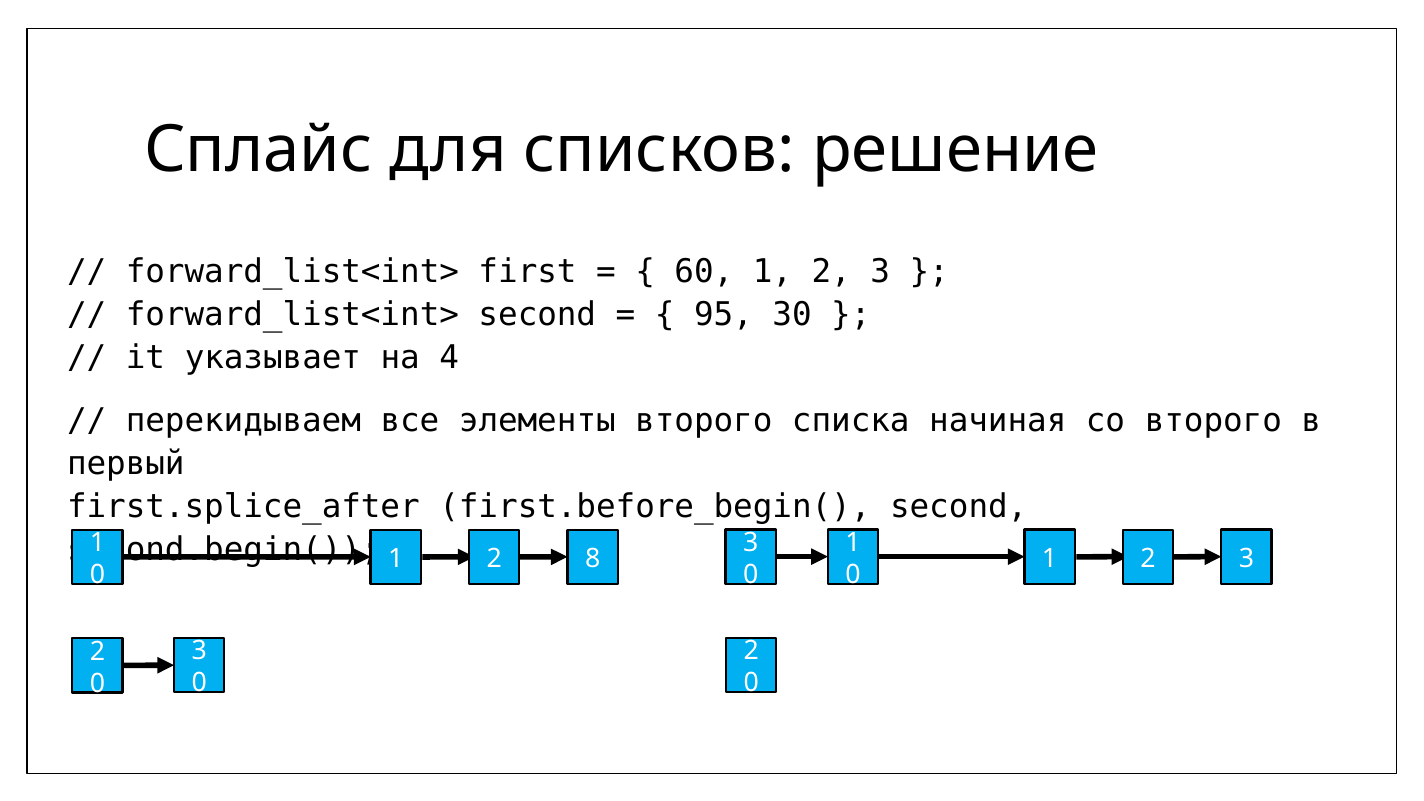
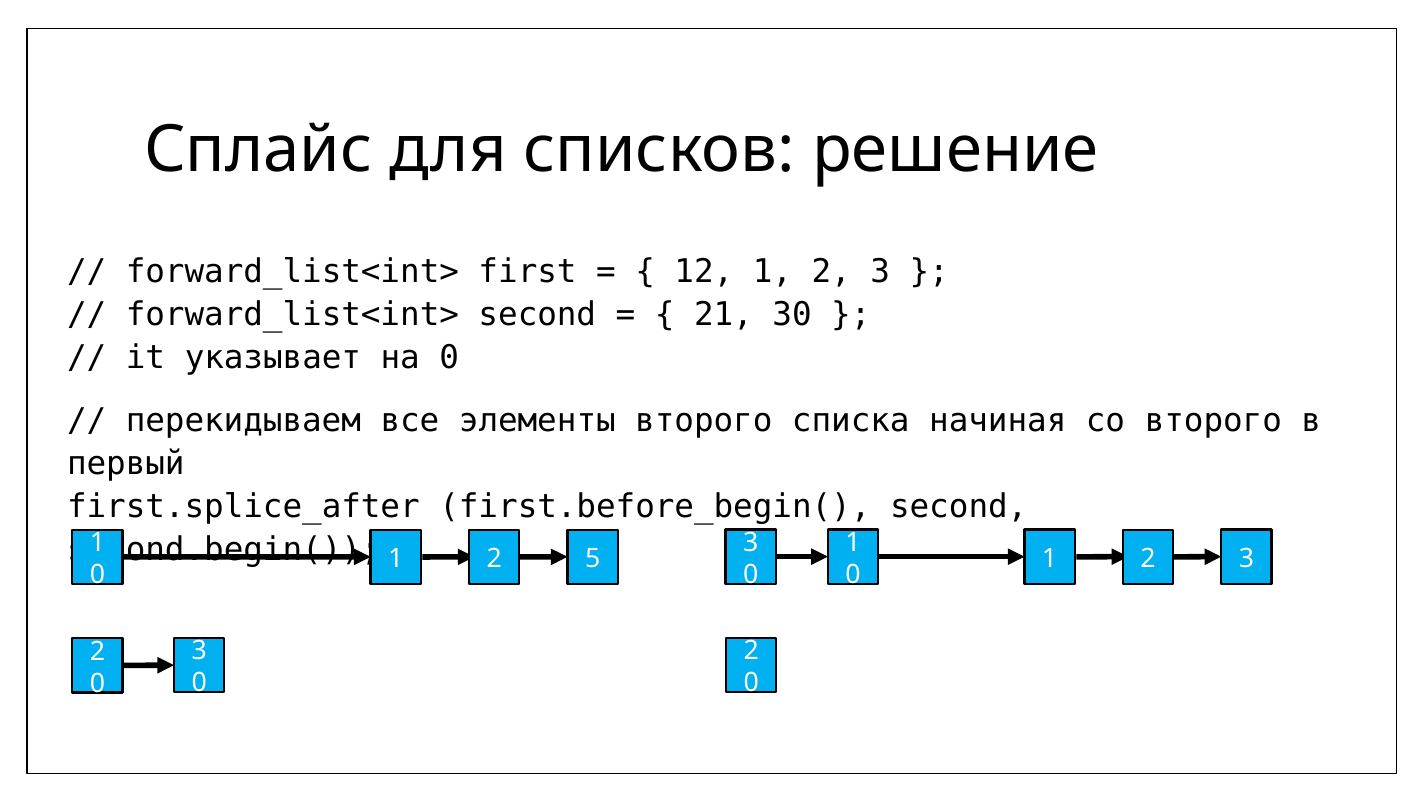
60: 60 -> 12
95: 95 -> 21
на 4: 4 -> 0
8: 8 -> 5
